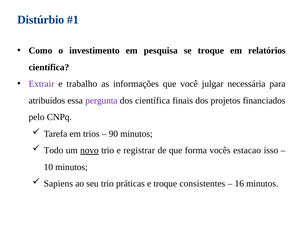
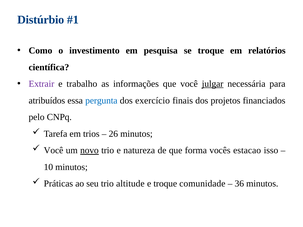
julgar underline: none -> present
pergunta colour: purple -> blue
dos científica: científica -> exercício
90: 90 -> 26
Todo at (54, 151): Todo -> Você
registrar: registrar -> natureza
Sapiens: Sapiens -> Práticas
práticas: práticas -> altitude
consistentes: consistentes -> comunidade
16: 16 -> 36
